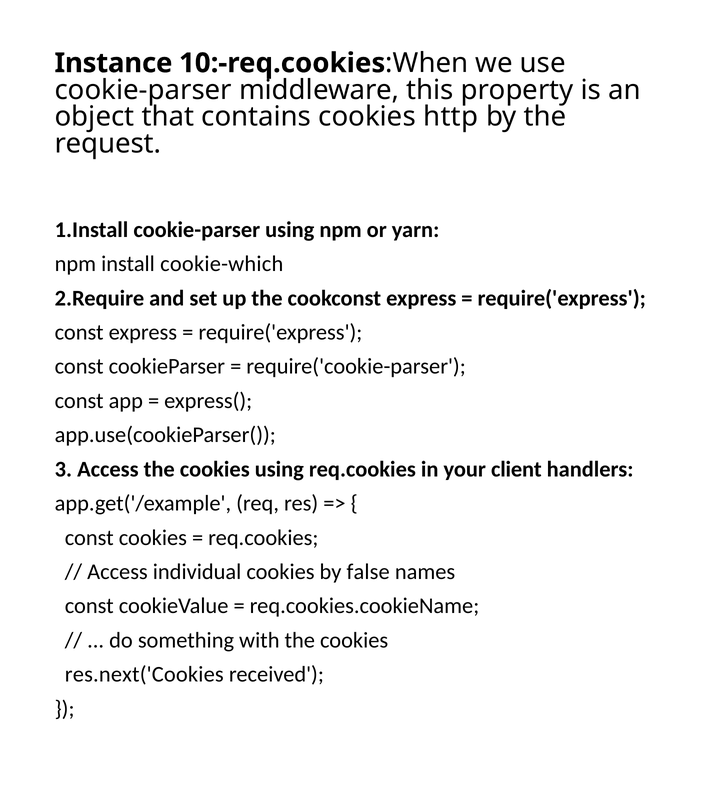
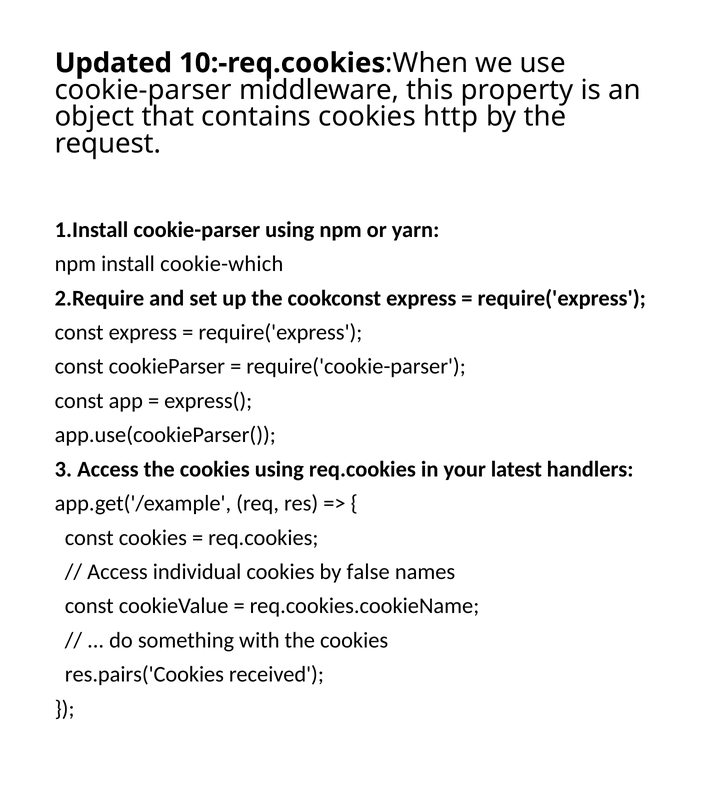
Instance: Instance -> Updated
client: client -> latest
res.next('Cookies: res.next('Cookies -> res.pairs('Cookies
